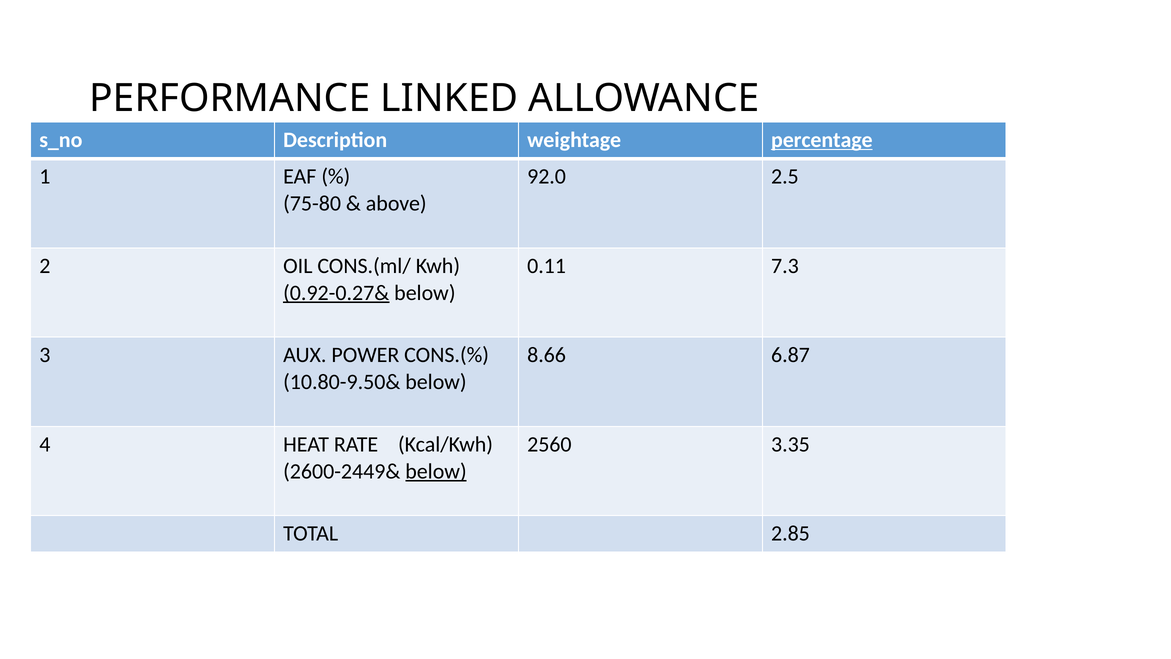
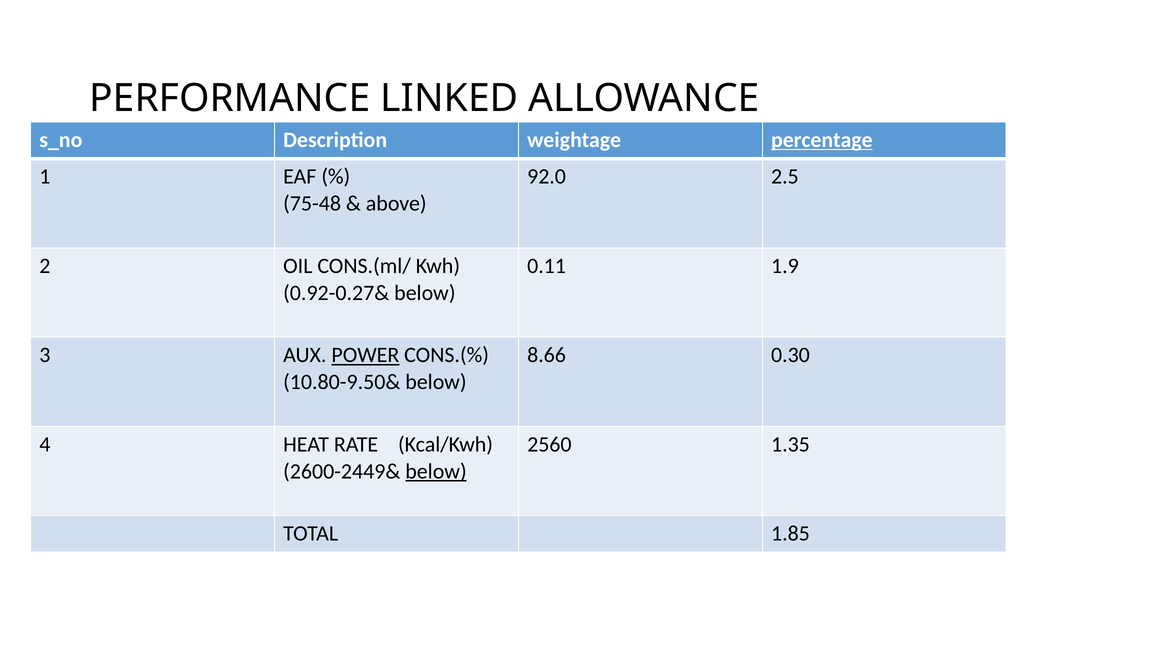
75-80: 75-80 -> 75-48
7.3: 7.3 -> 1.9
0.92-0.27& underline: present -> none
POWER underline: none -> present
6.87: 6.87 -> 0.30
3.35: 3.35 -> 1.35
2.85: 2.85 -> 1.85
